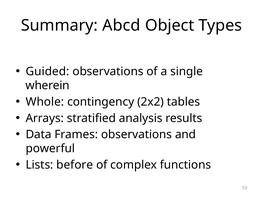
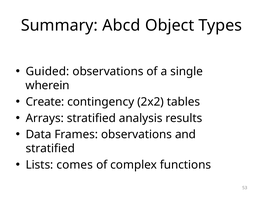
Whole: Whole -> Create
powerful at (50, 149): powerful -> stratified
before: before -> comes
